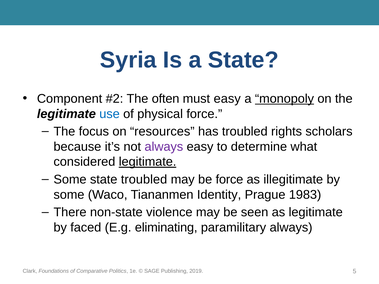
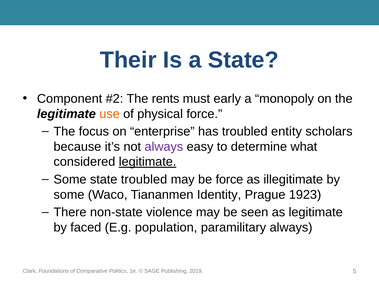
Syria: Syria -> Their
often: often -> rents
must easy: easy -> early
monopoly underline: present -> none
use colour: blue -> orange
resources: resources -> enterprise
rights: rights -> entity
1983: 1983 -> 1923
eliminating: eliminating -> population
